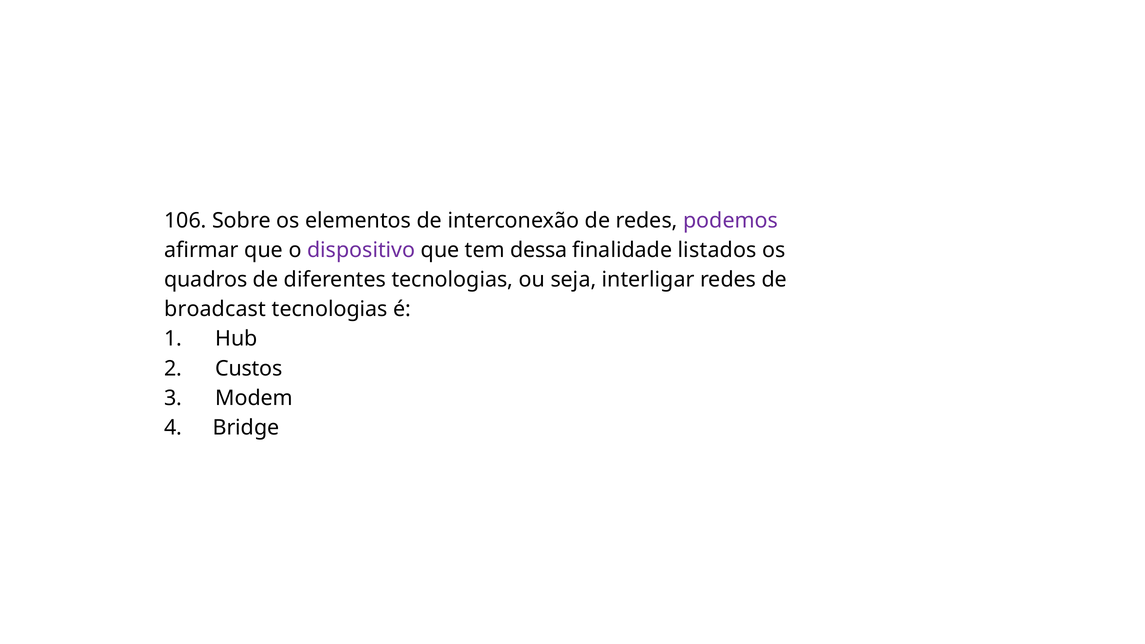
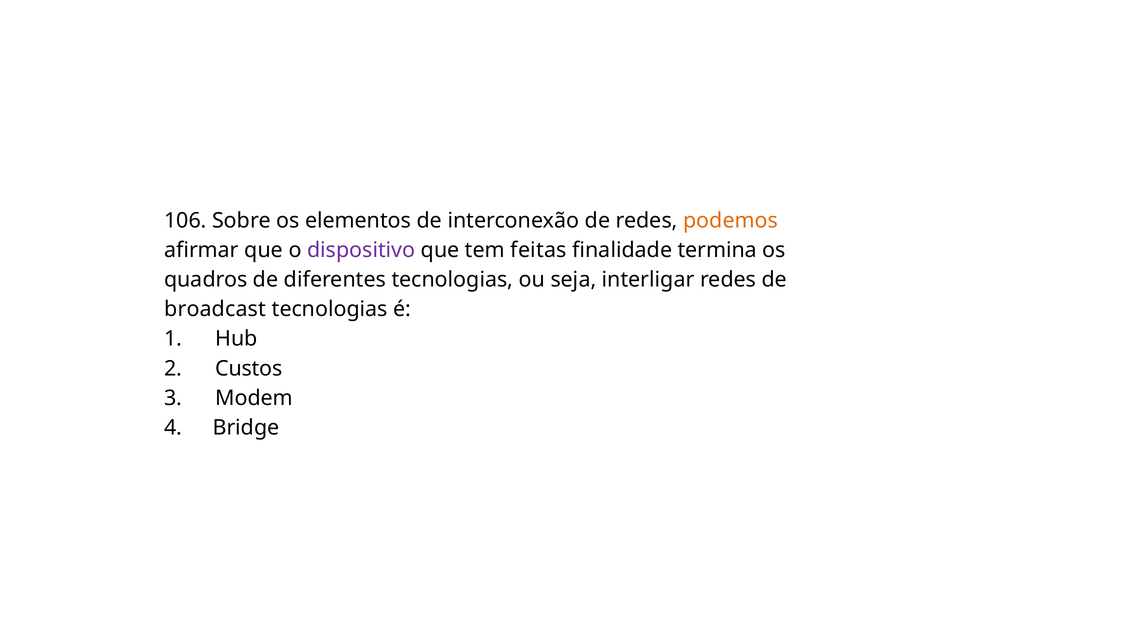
podemos colour: purple -> orange
dessa: dessa -> feitas
listados: listados -> termina
